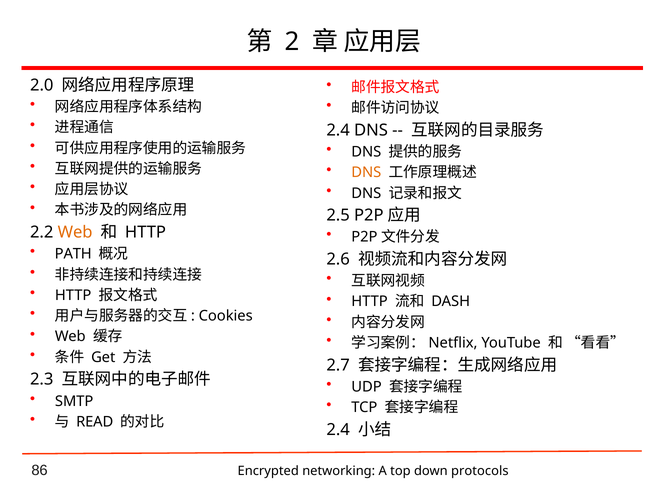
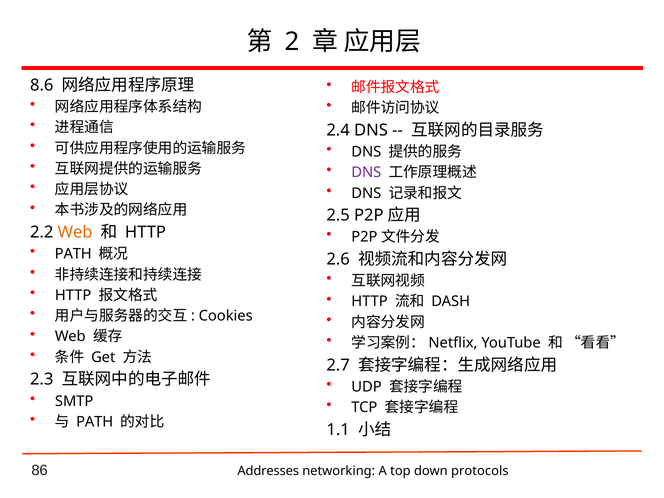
2.0: 2.0 -> 8.6
DNS at (366, 173) colour: orange -> purple
READ at (95, 422): READ -> PATH
2.4 at (338, 430): 2.4 -> 1.1
Encrypted: Encrypted -> Addresses
